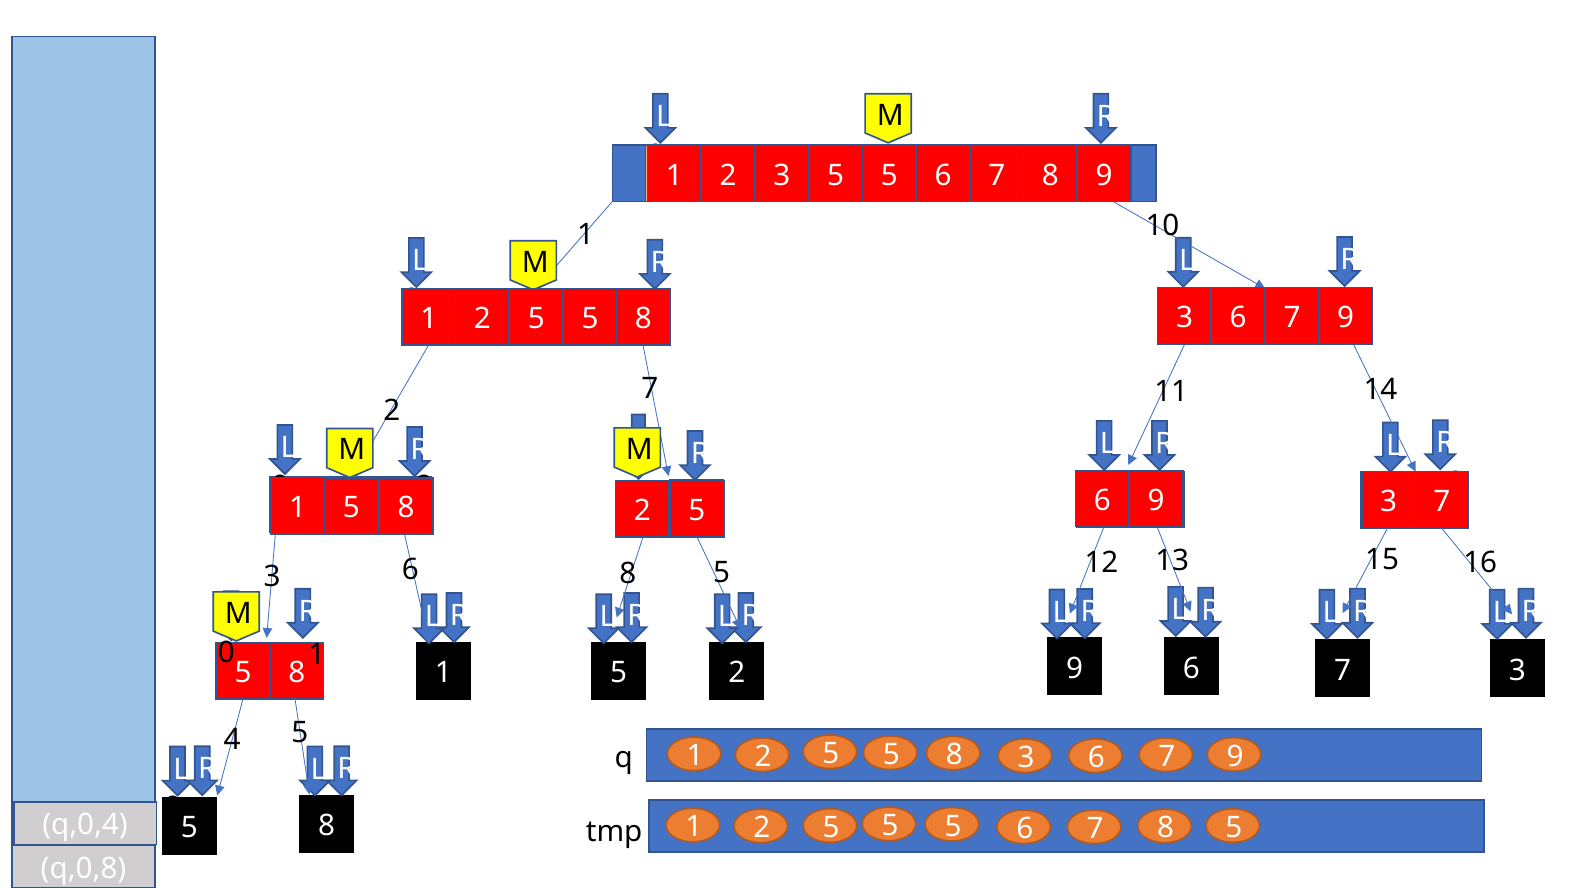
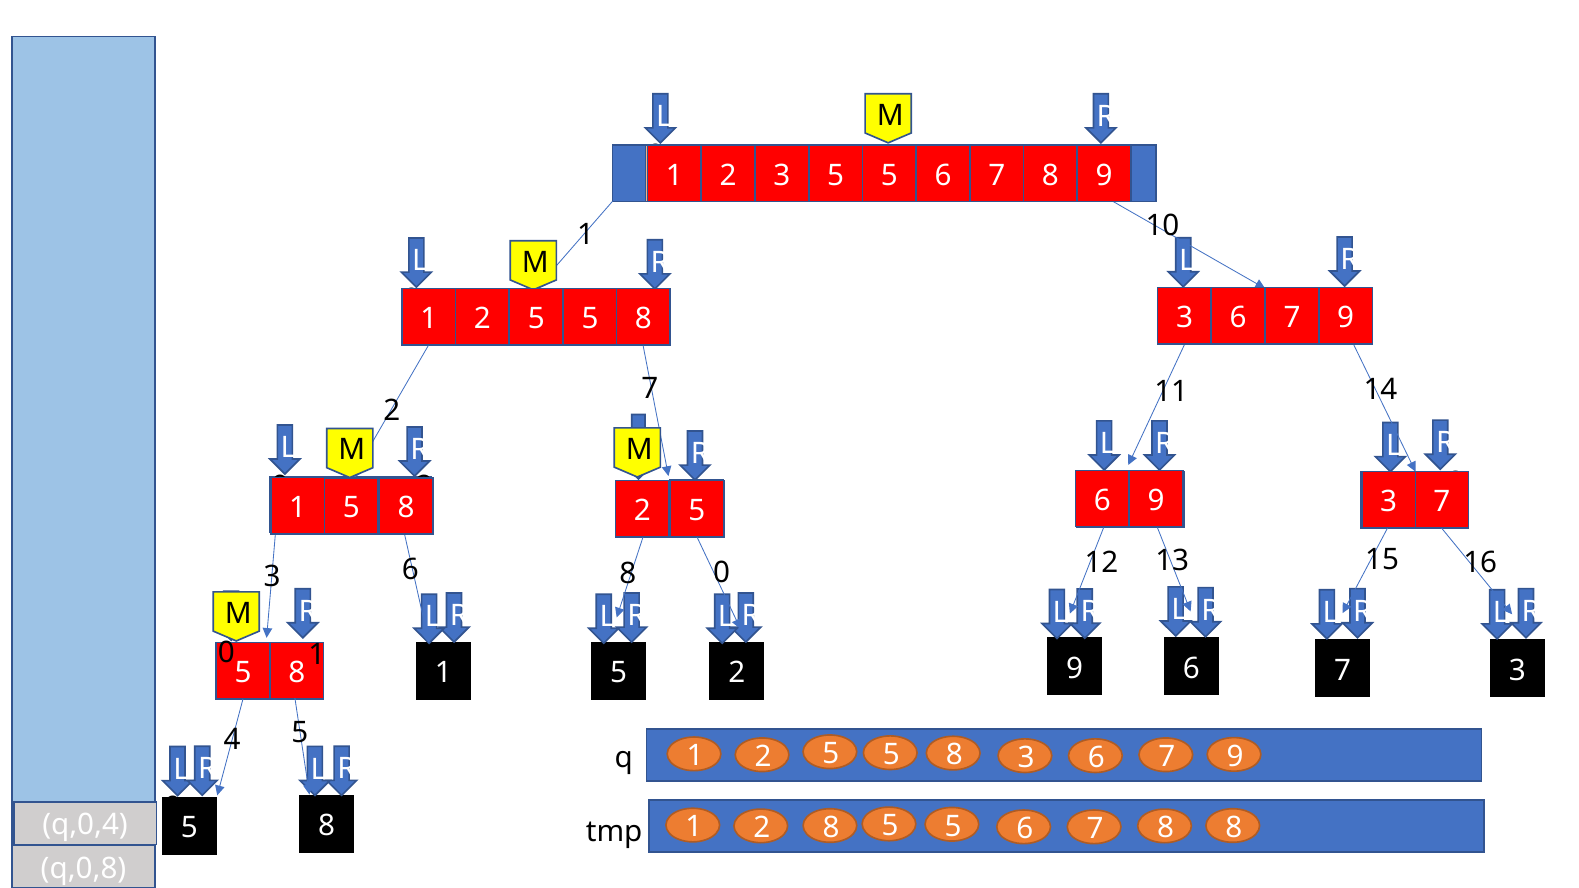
5 at (722, 573): 5 -> 0
5 at (831, 828): 5 -> 8
5 at (1234, 828): 5 -> 8
